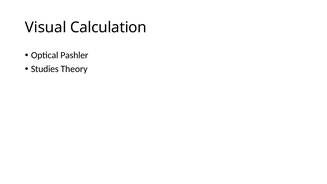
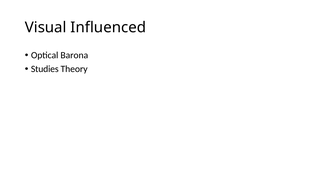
Calculation: Calculation -> Influenced
Pashler: Pashler -> Barona
